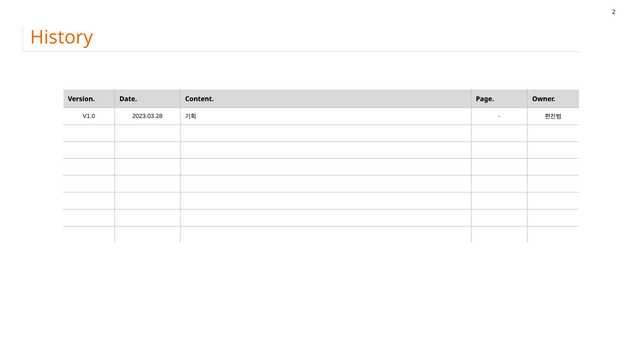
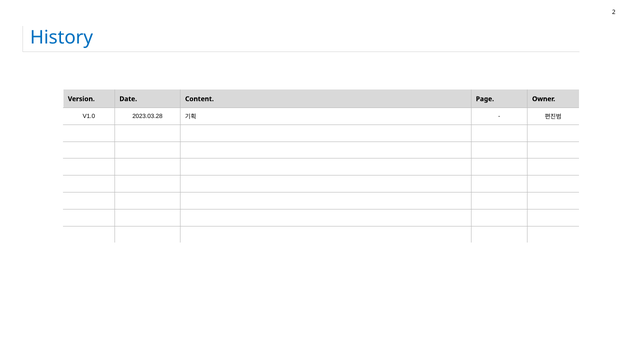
History colour: orange -> blue
